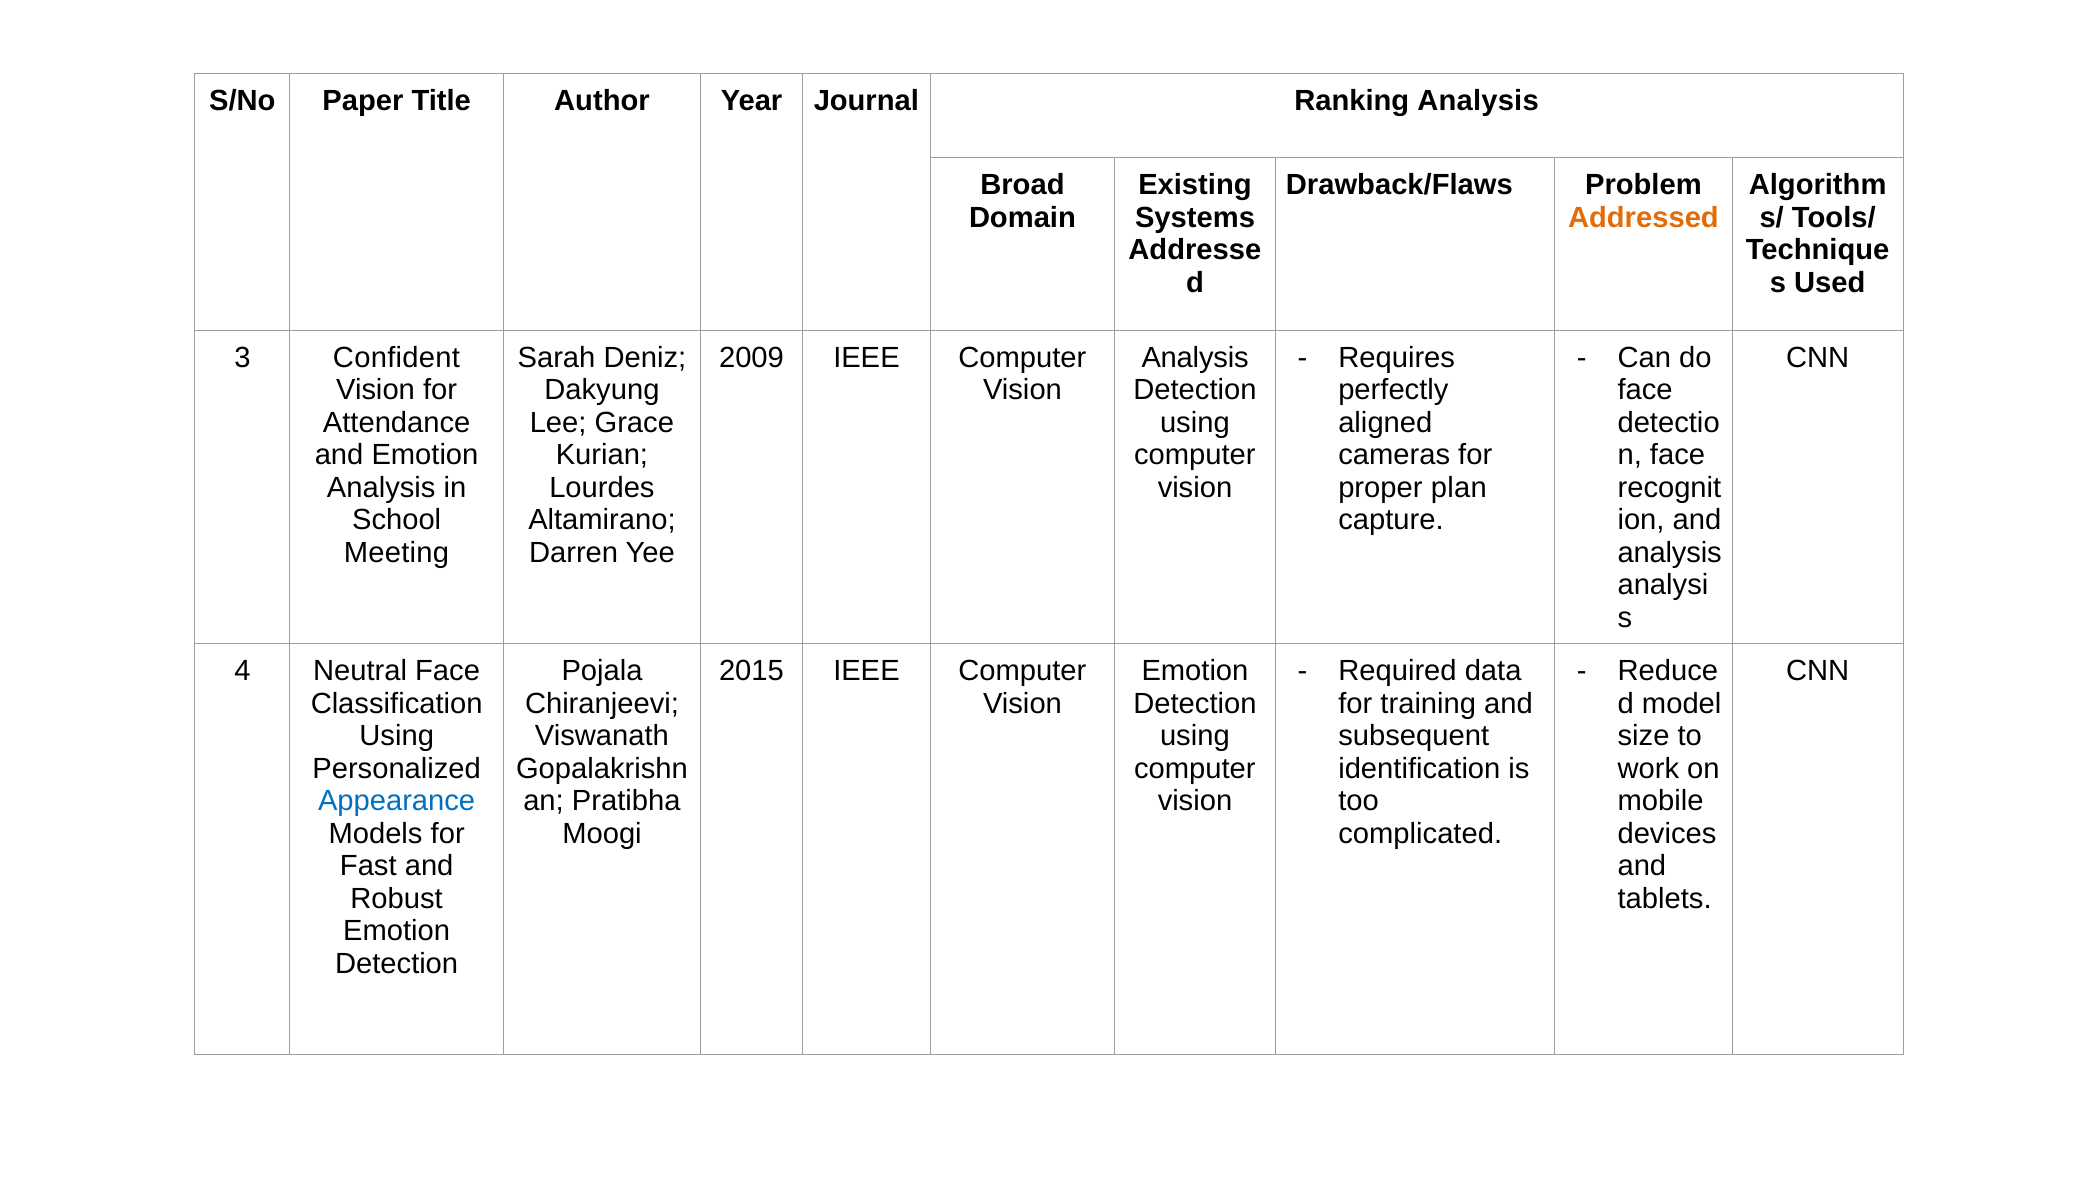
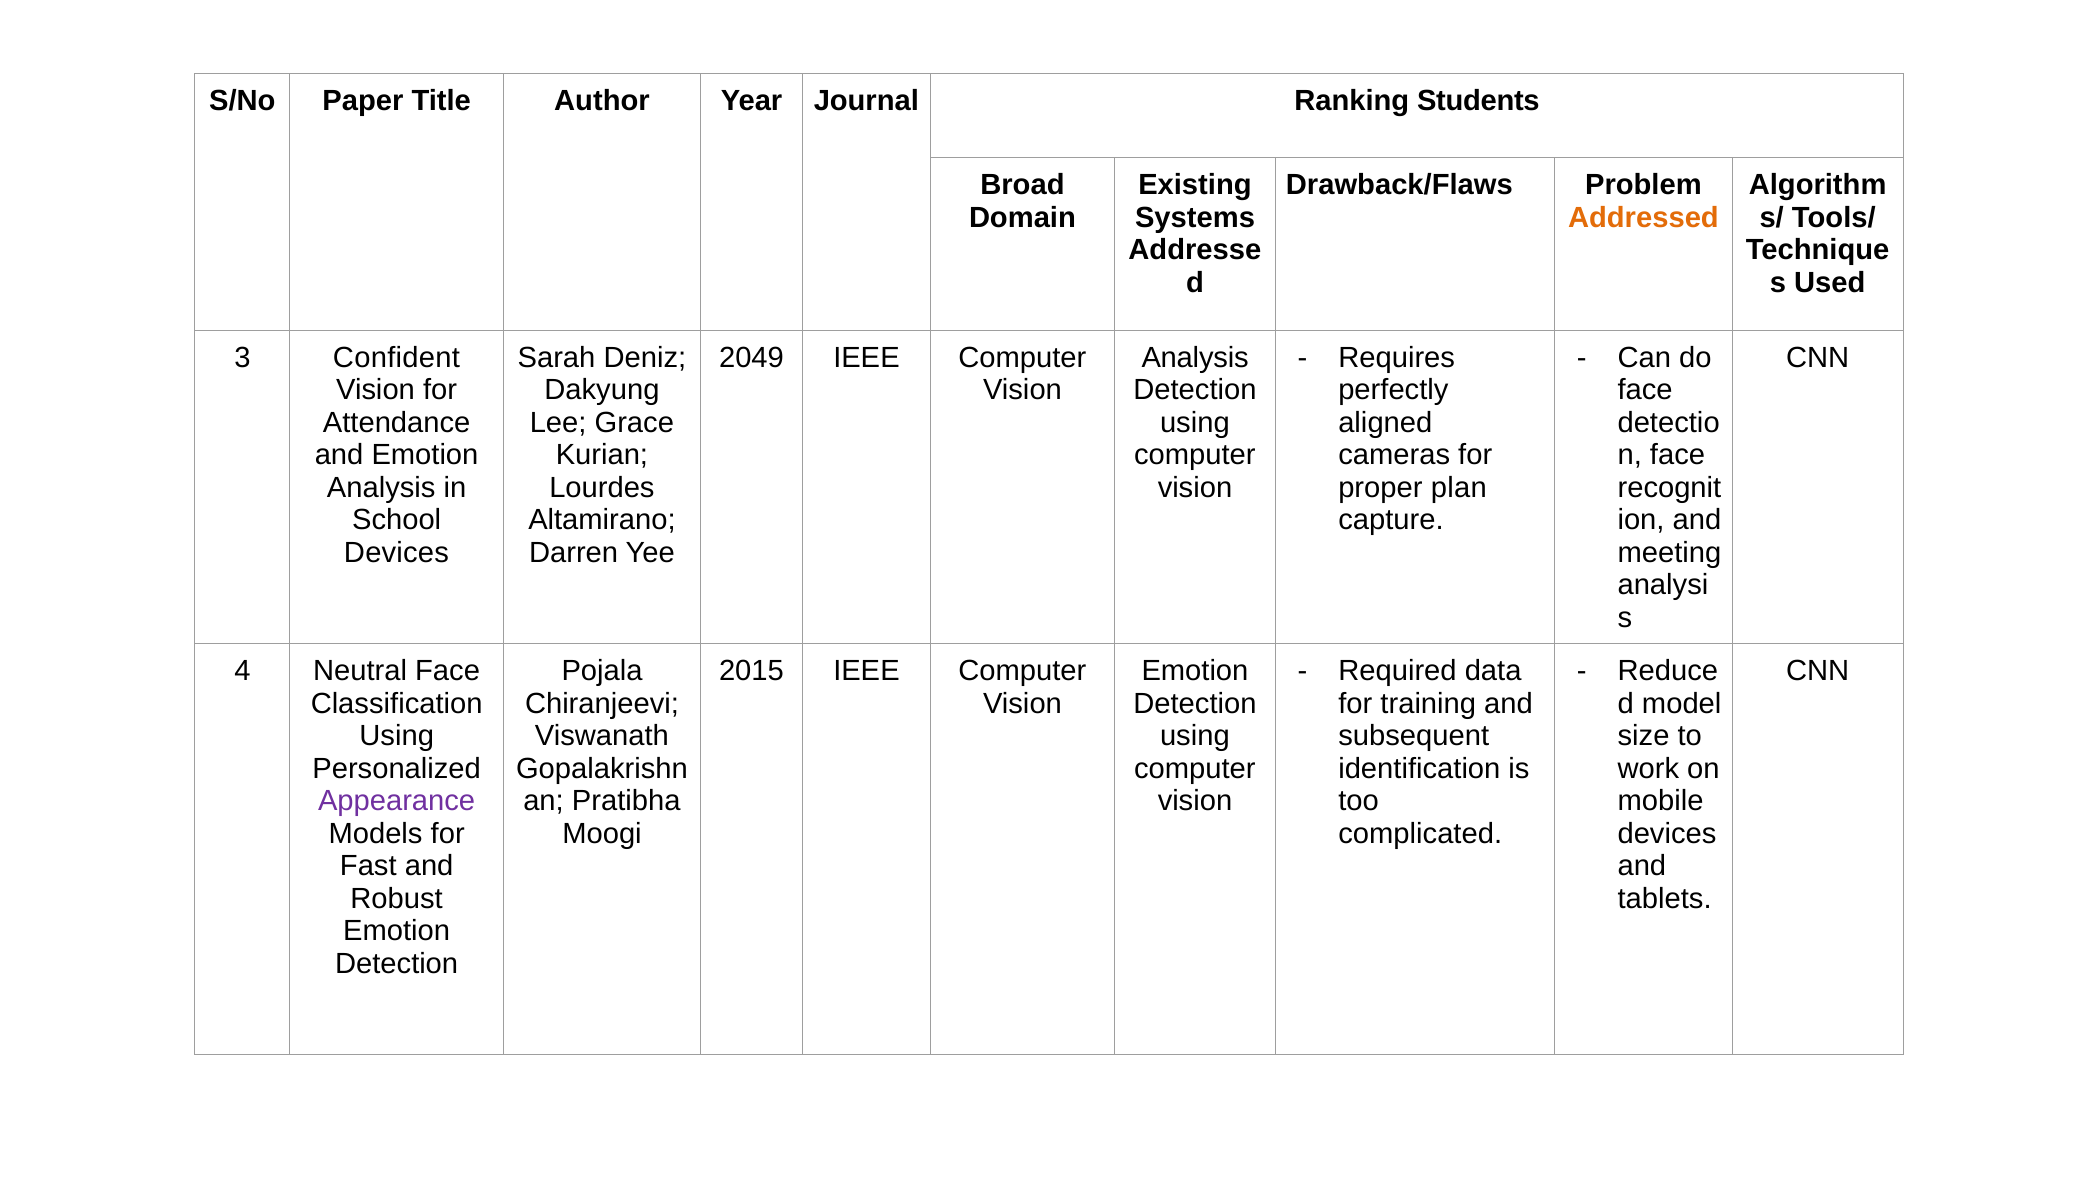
Ranking Analysis: Analysis -> Students
2009: 2009 -> 2049
Meeting at (396, 553): Meeting -> Devices
analysis at (1670, 553): analysis -> meeting
Appearance colour: blue -> purple
